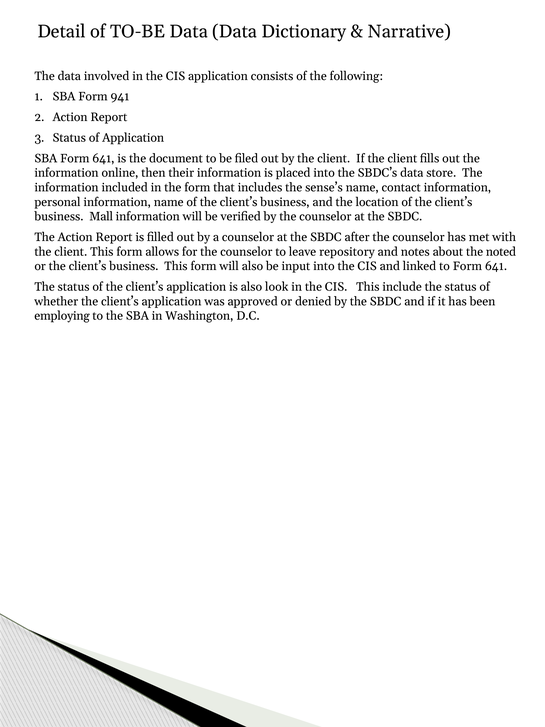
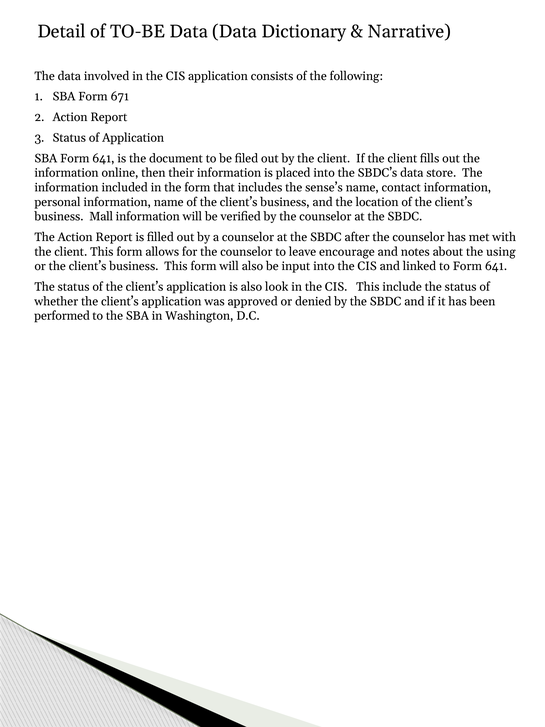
941: 941 -> 671
repository: repository -> encourage
noted: noted -> using
employing: employing -> performed
